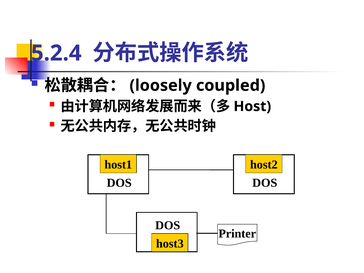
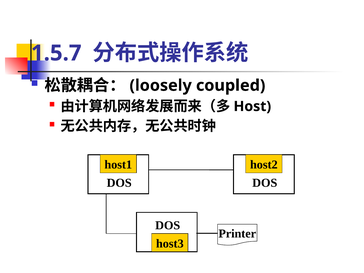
5.2.4: 5.2.4 -> 1.5.7
